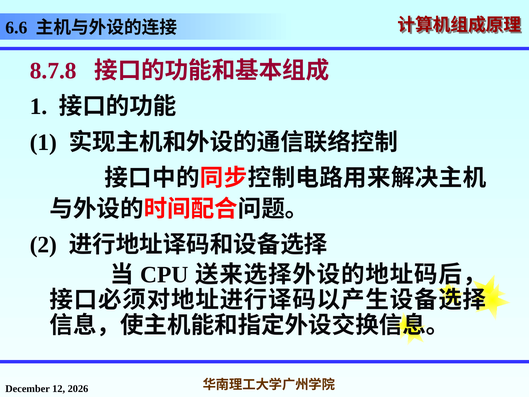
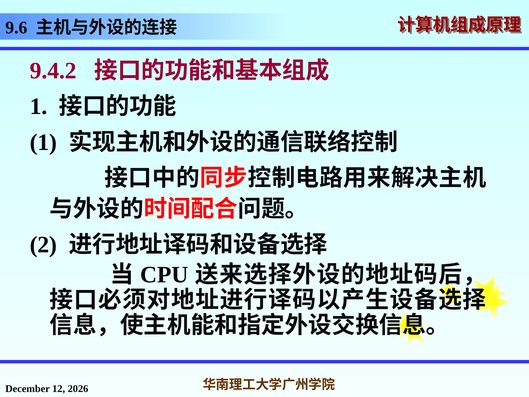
6.6: 6.6 -> 9.6
8.7.8: 8.7.8 -> 9.4.2
